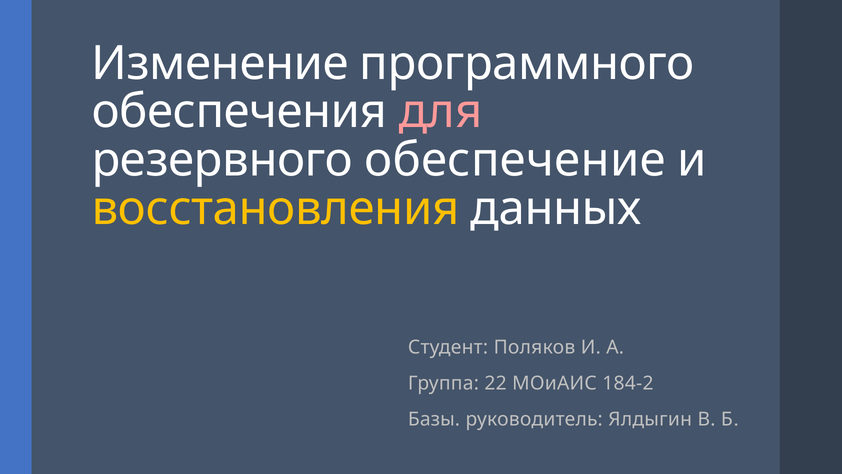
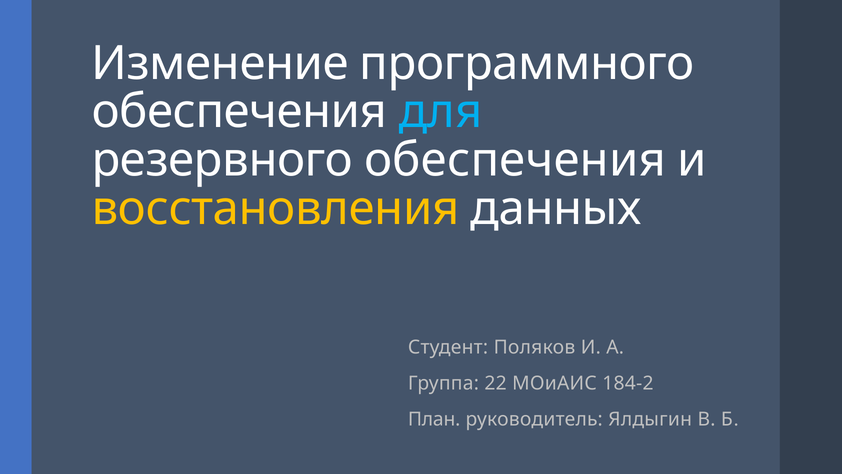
для colour: pink -> light blue
резервного обеспечение: обеспечение -> обеспечения
Базы: Базы -> План
